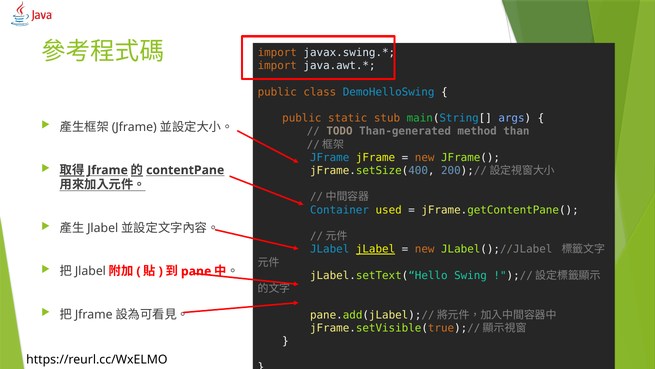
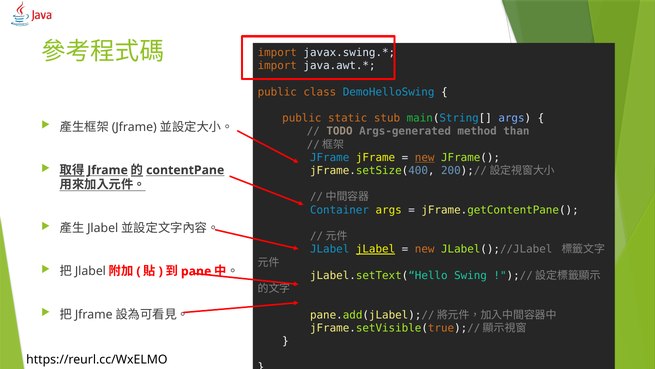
Than-generated: Than-generated -> Args-generated
new at (425, 157) underline: none -> present
Container used: used -> args
